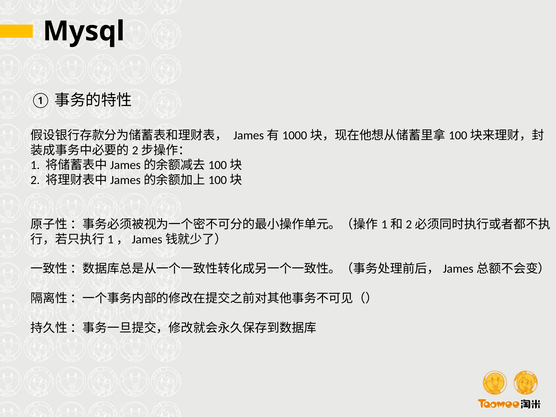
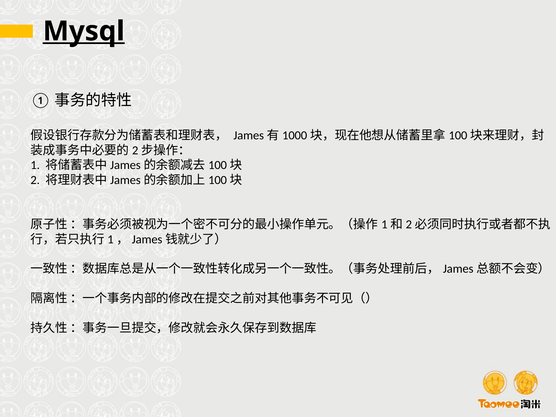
Mysql underline: none -> present
